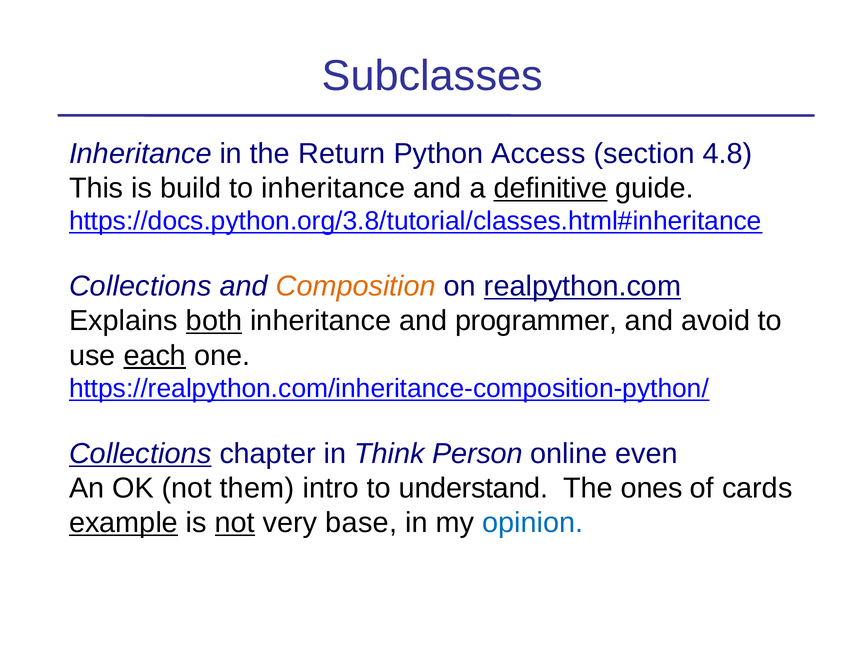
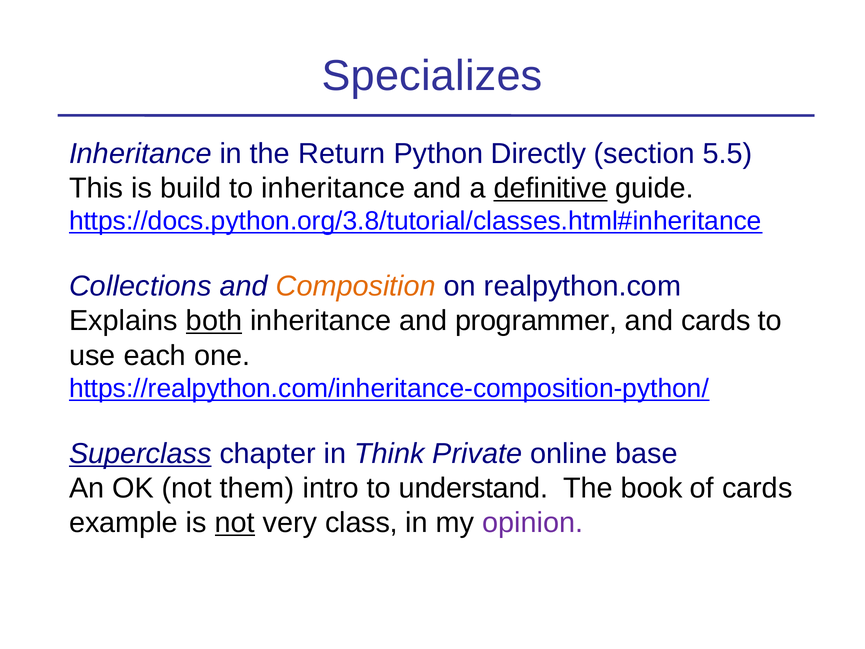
Subclasses: Subclasses -> Specializes
Access: Access -> Directly
4.8: 4.8 -> 5.5
realpython.com underline: present -> none
and avoid: avoid -> cards
each underline: present -> none
Collections at (140, 453): Collections -> Superclass
Person: Person -> Private
even: even -> base
ones: ones -> book
example underline: present -> none
base: base -> class
opinion colour: blue -> purple
